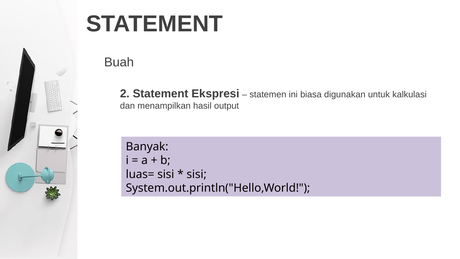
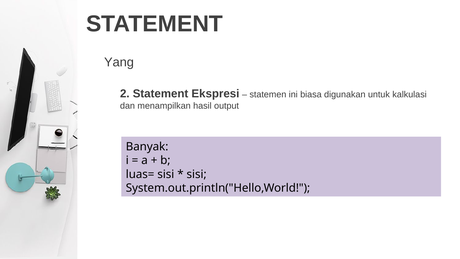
Buah: Buah -> Yang
